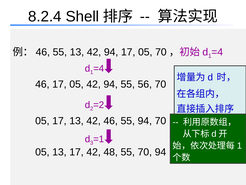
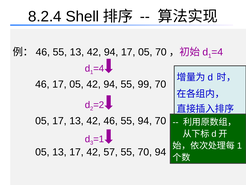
56: 56 -> 99
48: 48 -> 57
